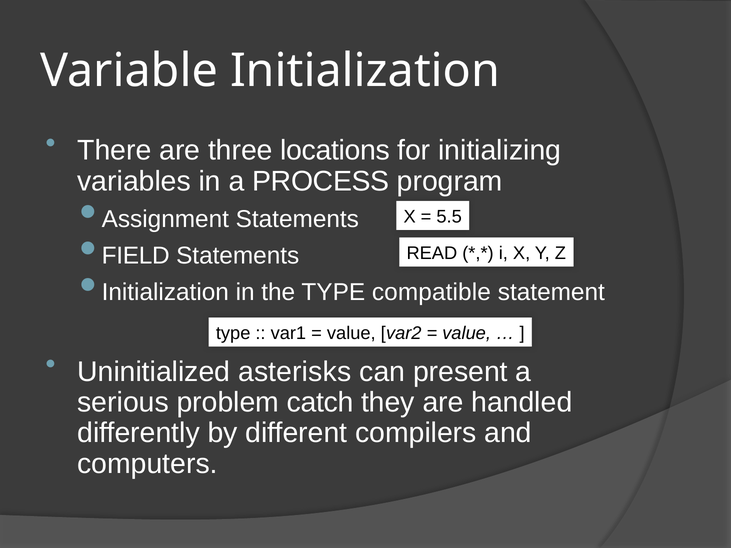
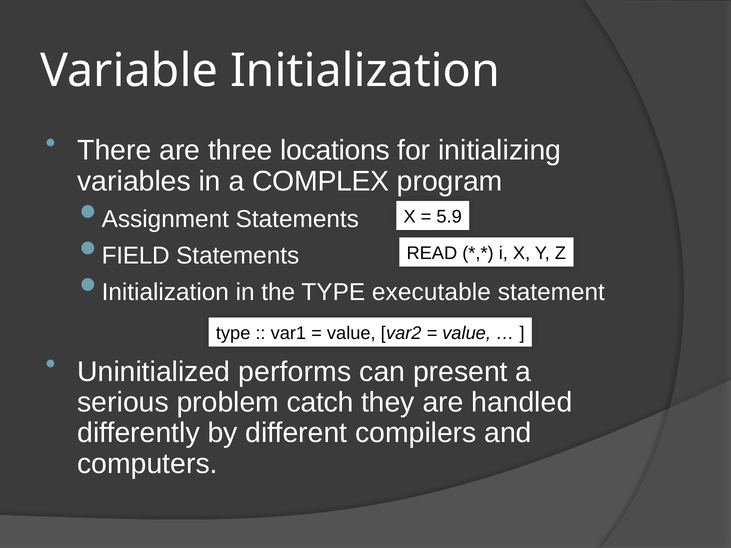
PROCESS: PROCESS -> COMPLEX
5.5: 5.5 -> 5.9
compatible: compatible -> executable
asterisks: asterisks -> performs
